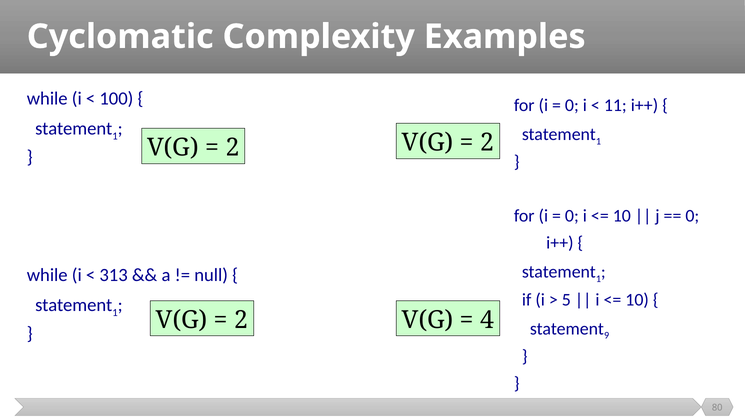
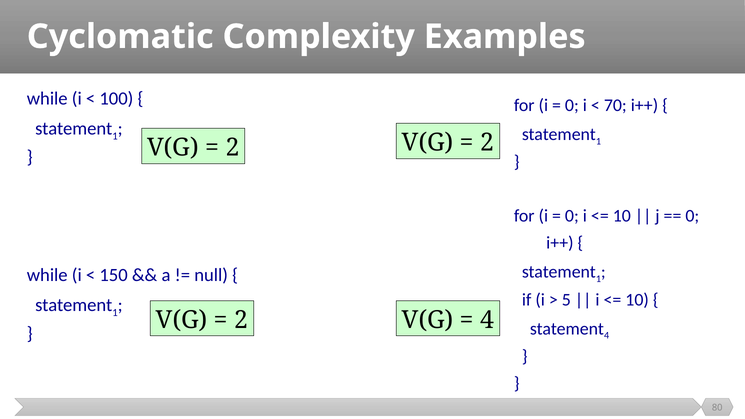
11: 11 -> 70
313: 313 -> 150
9 at (607, 336): 9 -> 4
